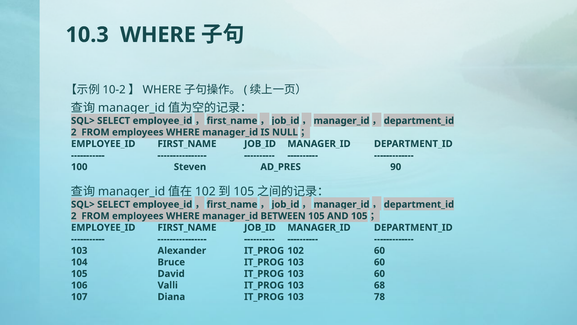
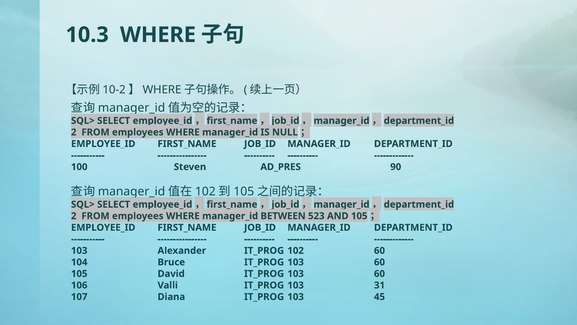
BETWEEN 105: 105 -> 523
68: 68 -> 31
78: 78 -> 45
